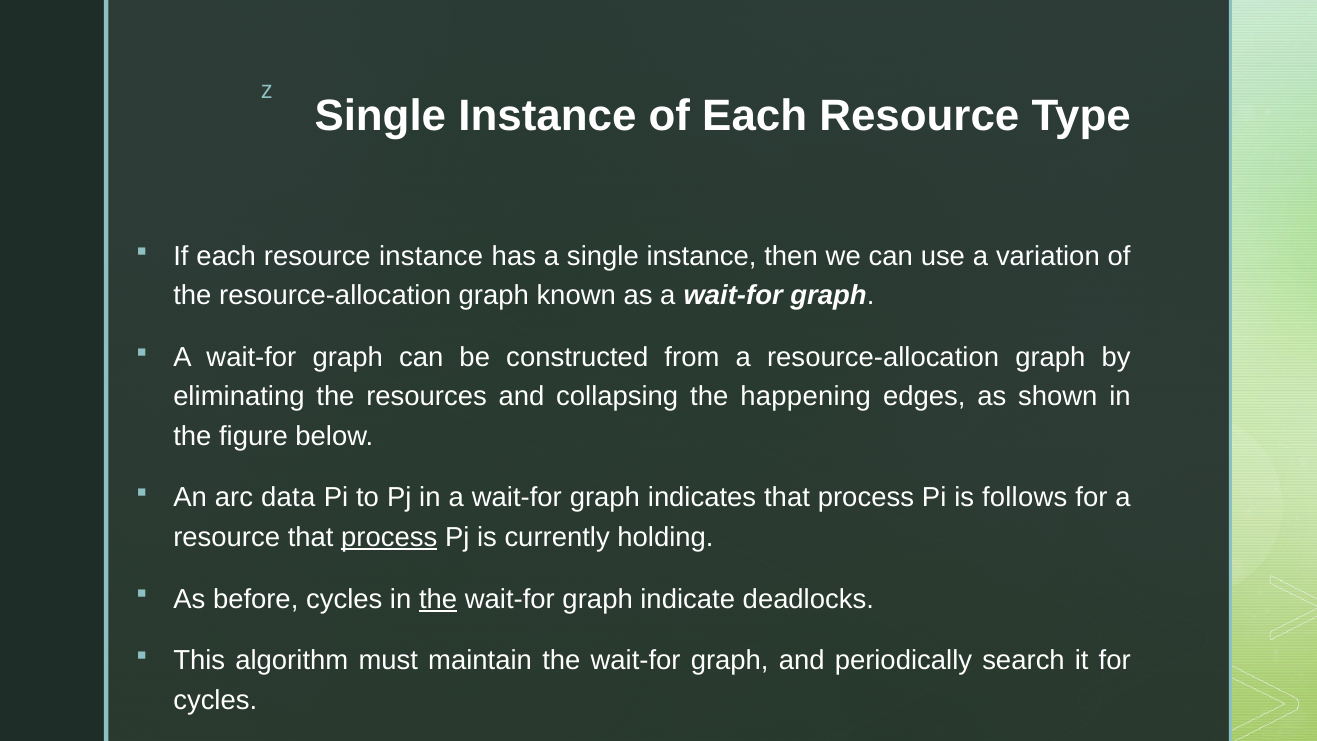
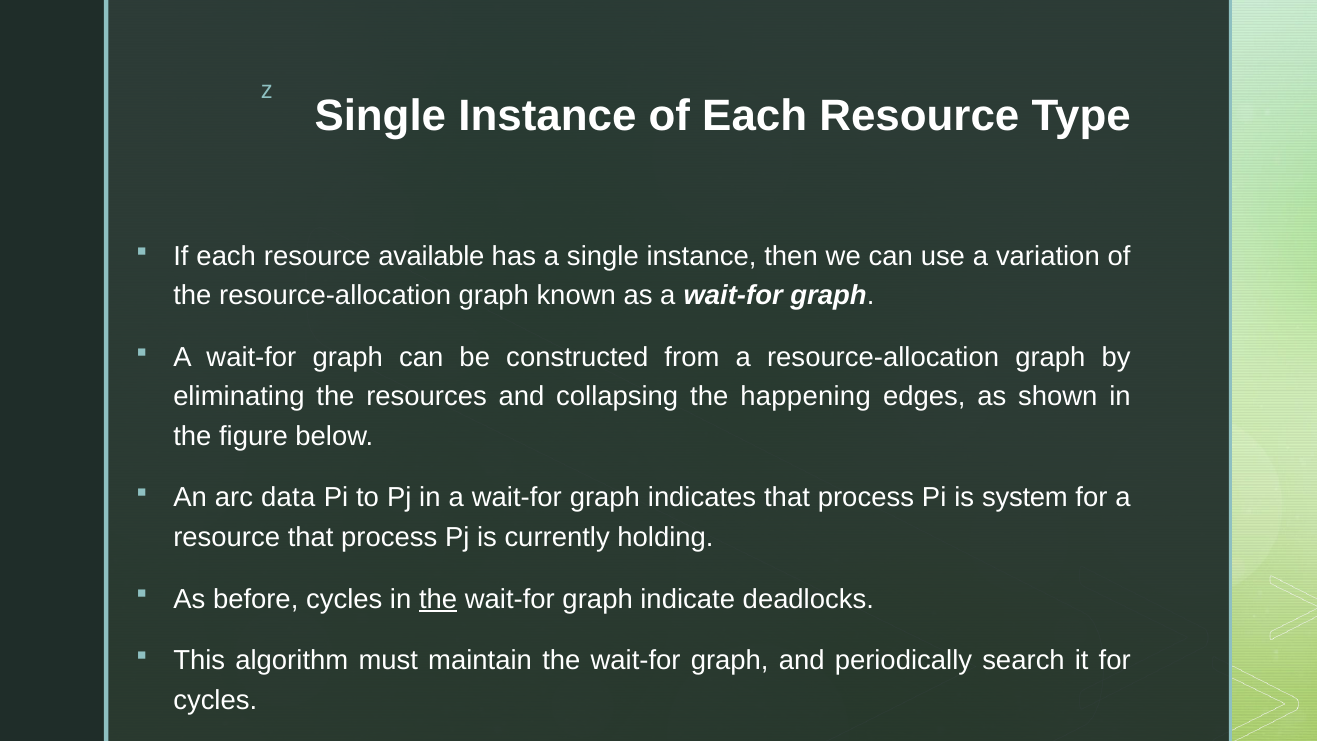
resource instance: instance -> available
follows: follows -> system
process at (389, 537) underline: present -> none
